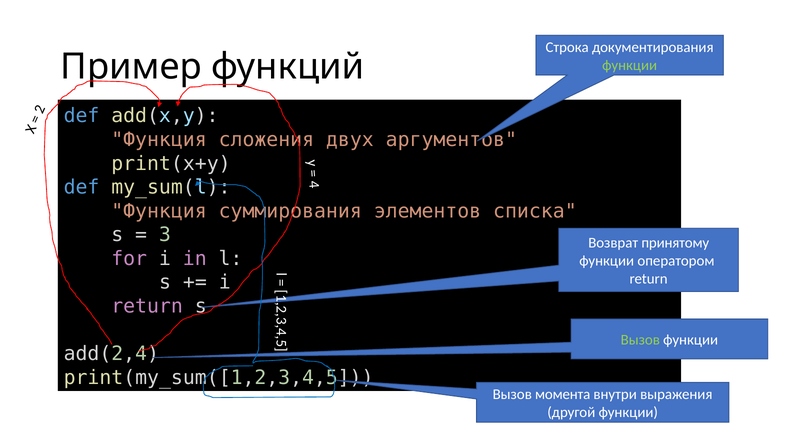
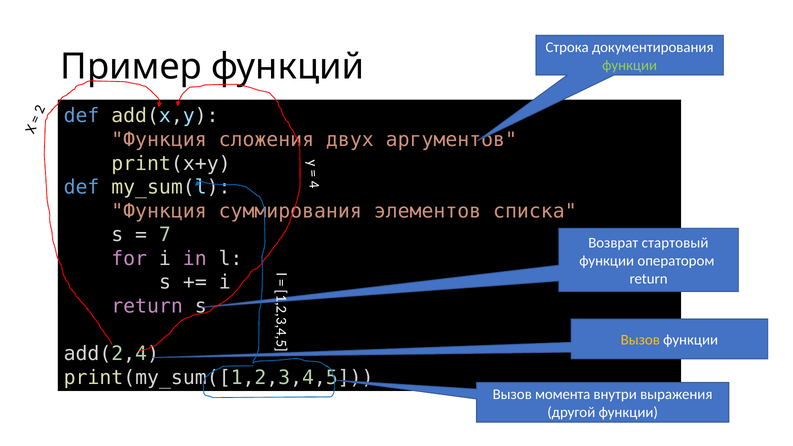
3 at (165, 235): 3 -> 7
принятому: принятому -> стартовый
Вызов at (640, 340) colour: light green -> yellow
